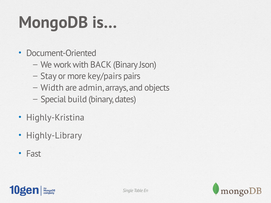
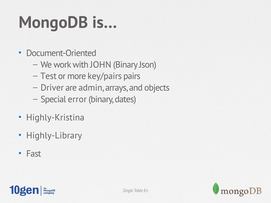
BACK: BACK -> JOHN
Stay: Stay -> Test
Width: Width -> Driver
build: build -> error
